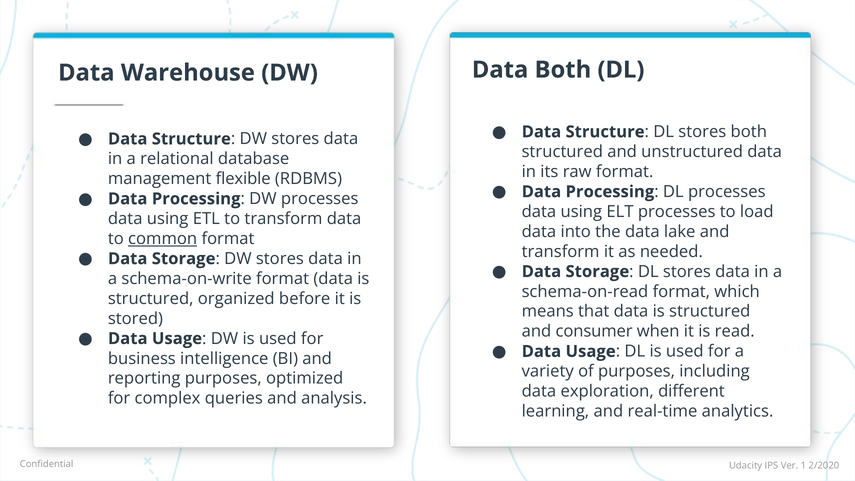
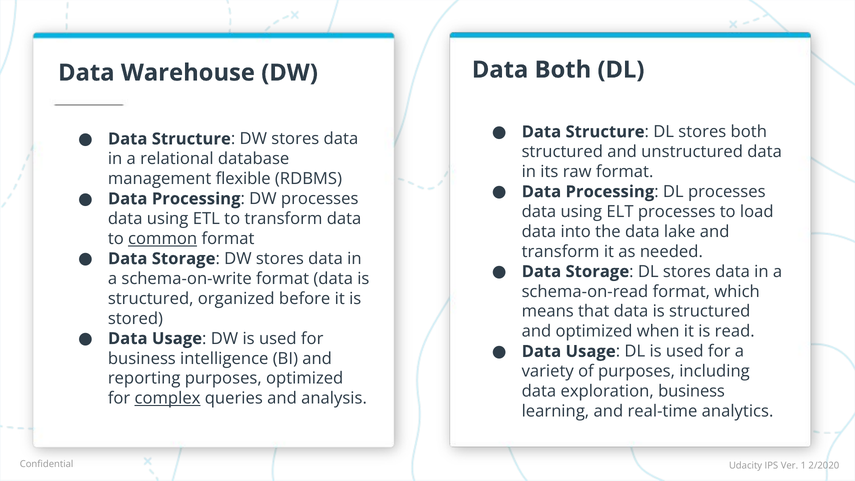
and consumer: consumer -> optimized
exploration different: different -> business
complex underline: none -> present
